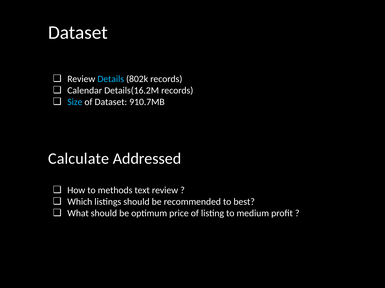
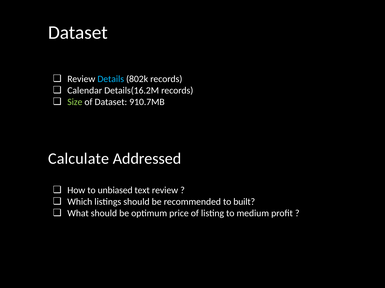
Size colour: light blue -> light green
methods: methods -> unbiased
best: best -> built
